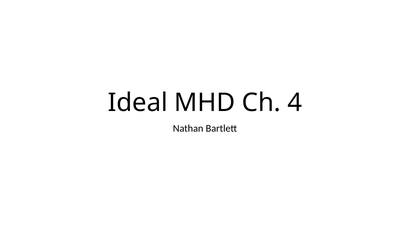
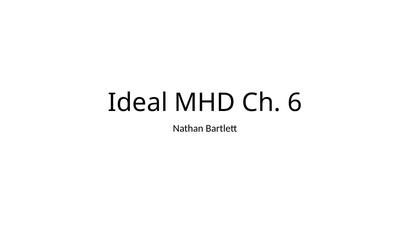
4: 4 -> 6
